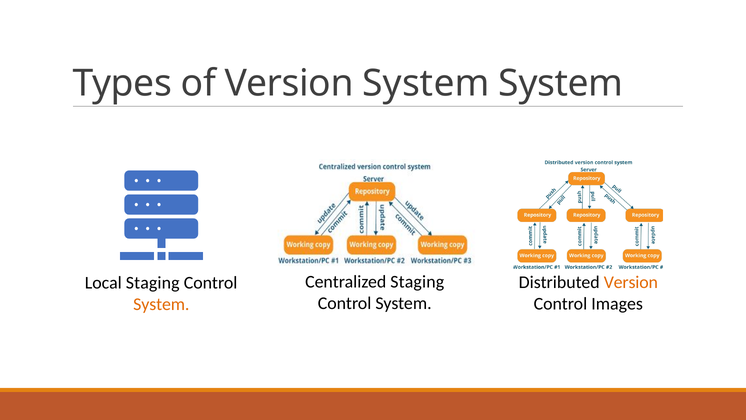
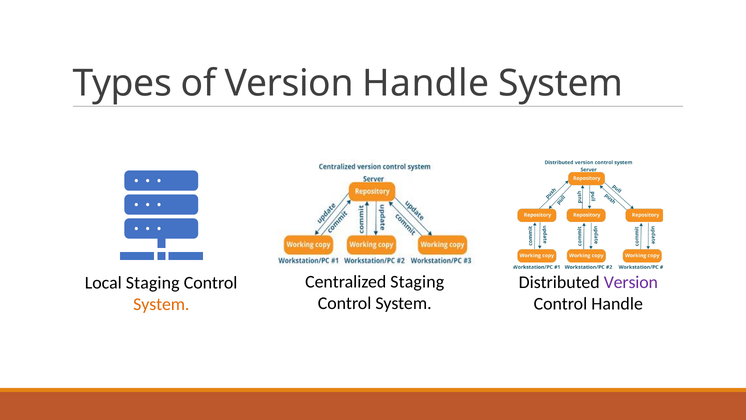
Version System: System -> Handle
Version at (631, 282) colour: orange -> purple
Control Images: Images -> Handle
